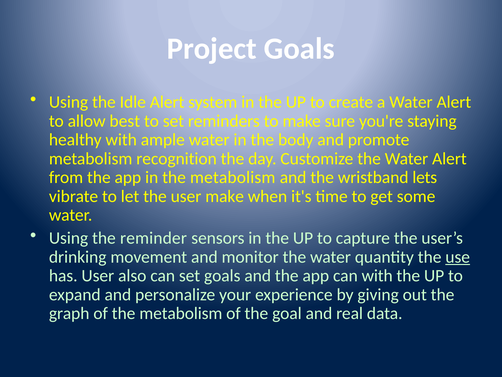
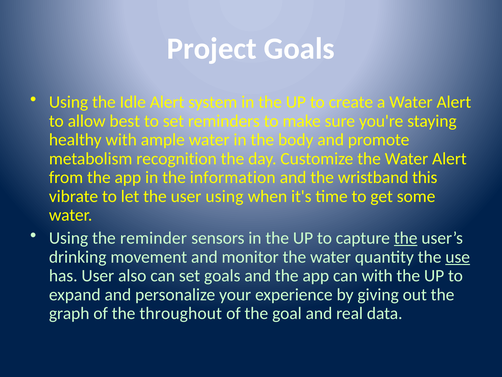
in the metabolism: metabolism -> information
lets: lets -> this
user make: make -> using
the at (406, 238) underline: none -> present
of the metabolism: metabolism -> throughout
